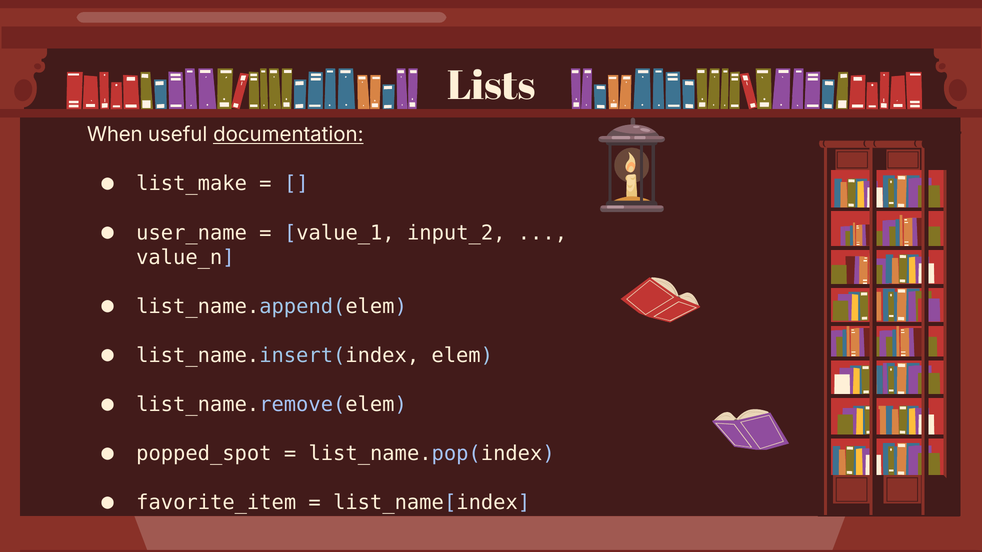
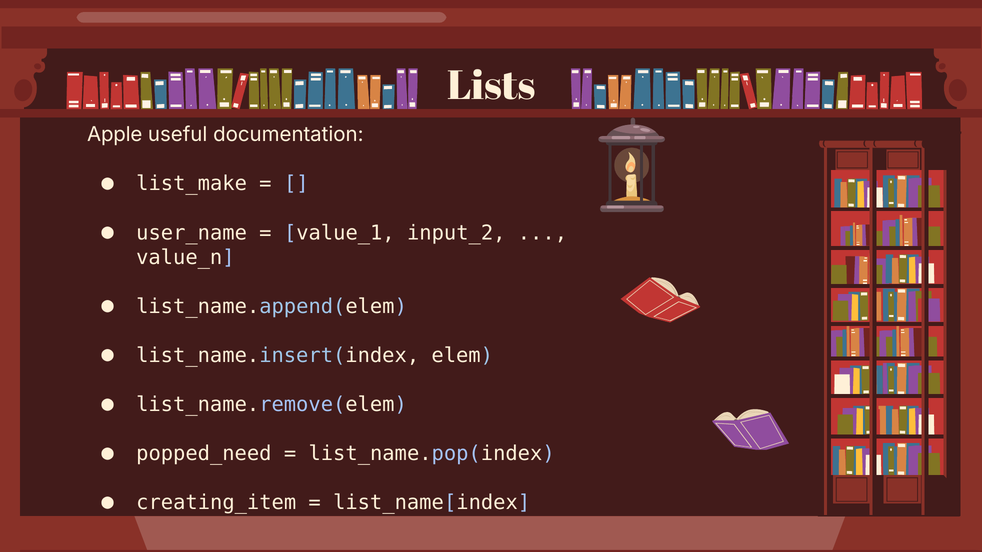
When: When -> Apple
documentation underline: present -> none
popped_spot: popped_spot -> popped_need
favorite_item: favorite_item -> creating_item
